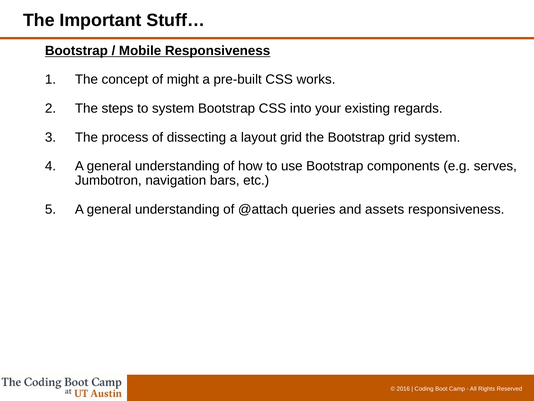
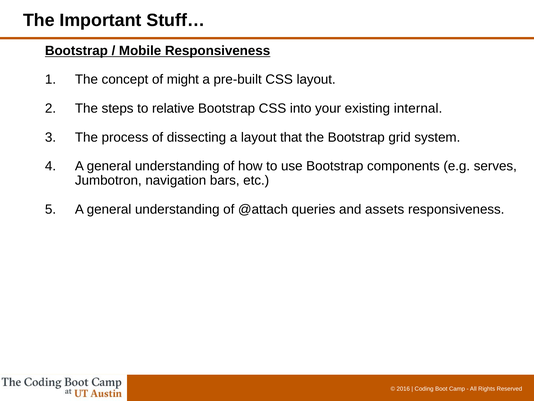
CSS works: works -> layout
to system: system -> relative
regards: regards -> internal
layout grid: grid -> that
